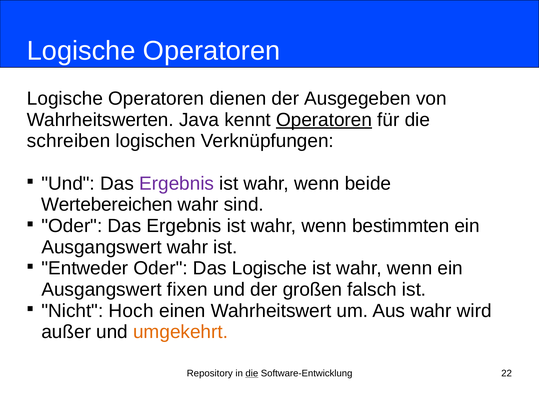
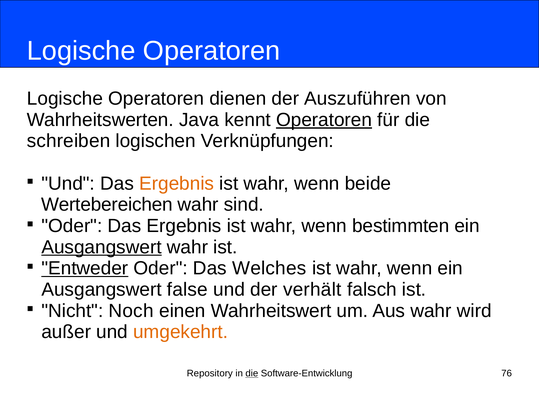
Ausgegeben: Ausgegeben -> Auszuführen
Ergebnis at (177, 184) colour: purple -> orange
Ausgangswert at (102, 247) underline: none -> present
Entweder underline: none -> present
Das Logische: Logische -> Welches
fixen: fixen -> false
großen: großen -> verhält
Hoch: Hoch -> Noch
22: 22 -> 76
